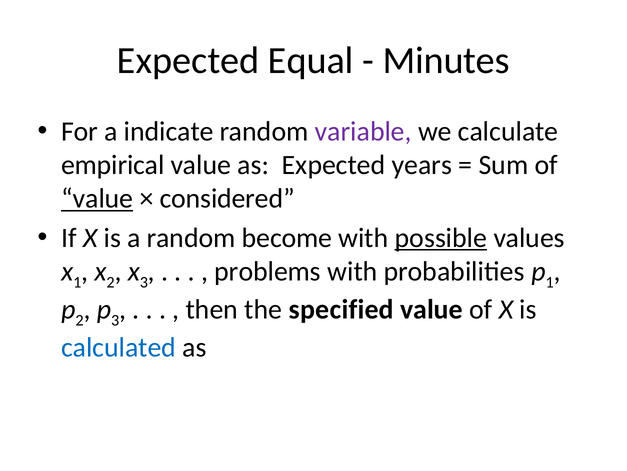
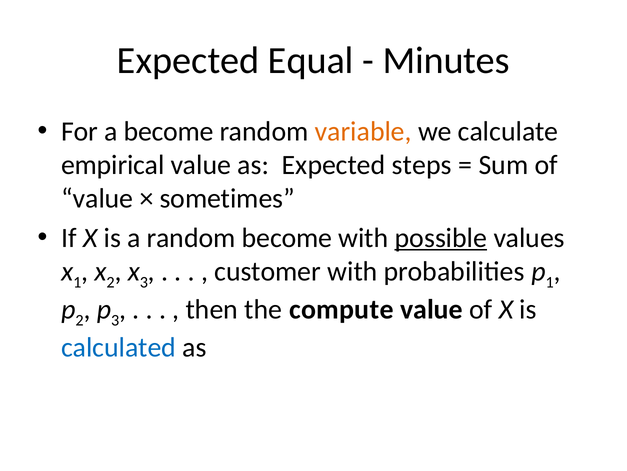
a indicate: indicate -> become
variable colour: purple -> orange
years: years -> steps
value at (97, 198) underline: present -> none
considered: considered -> sometimes
problems: problems -> customer
specified: specified -> compute
